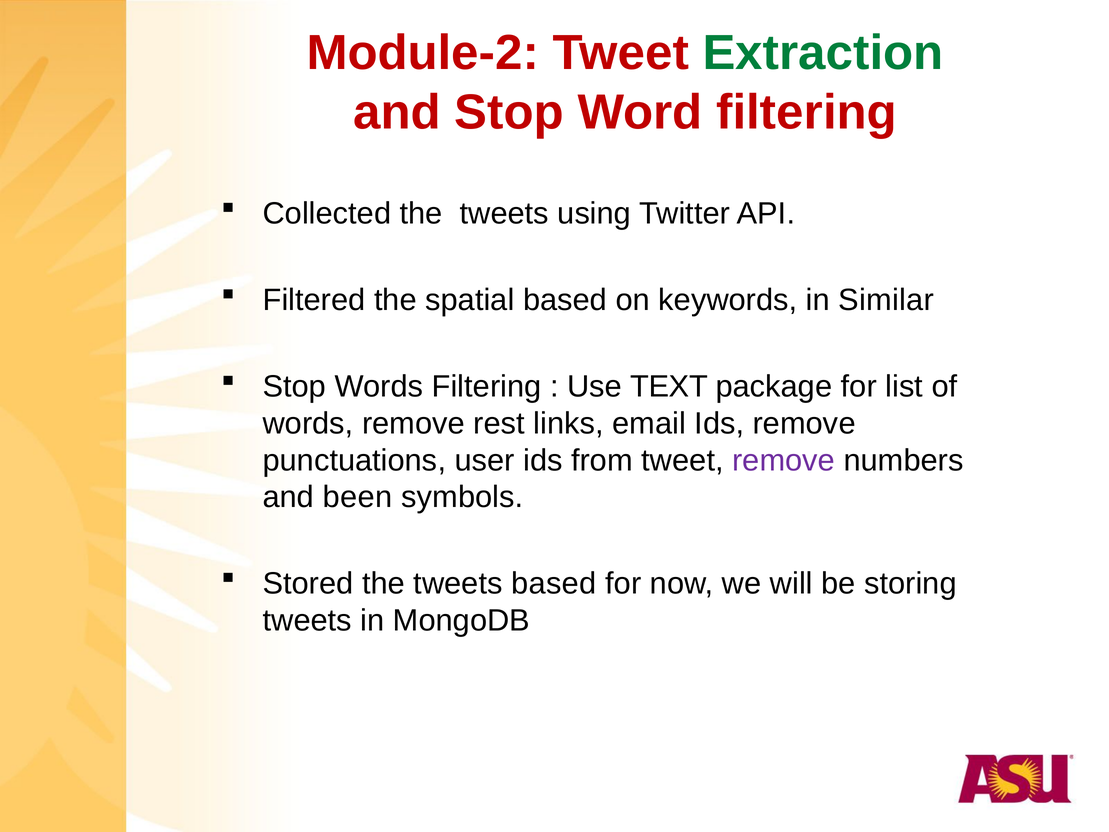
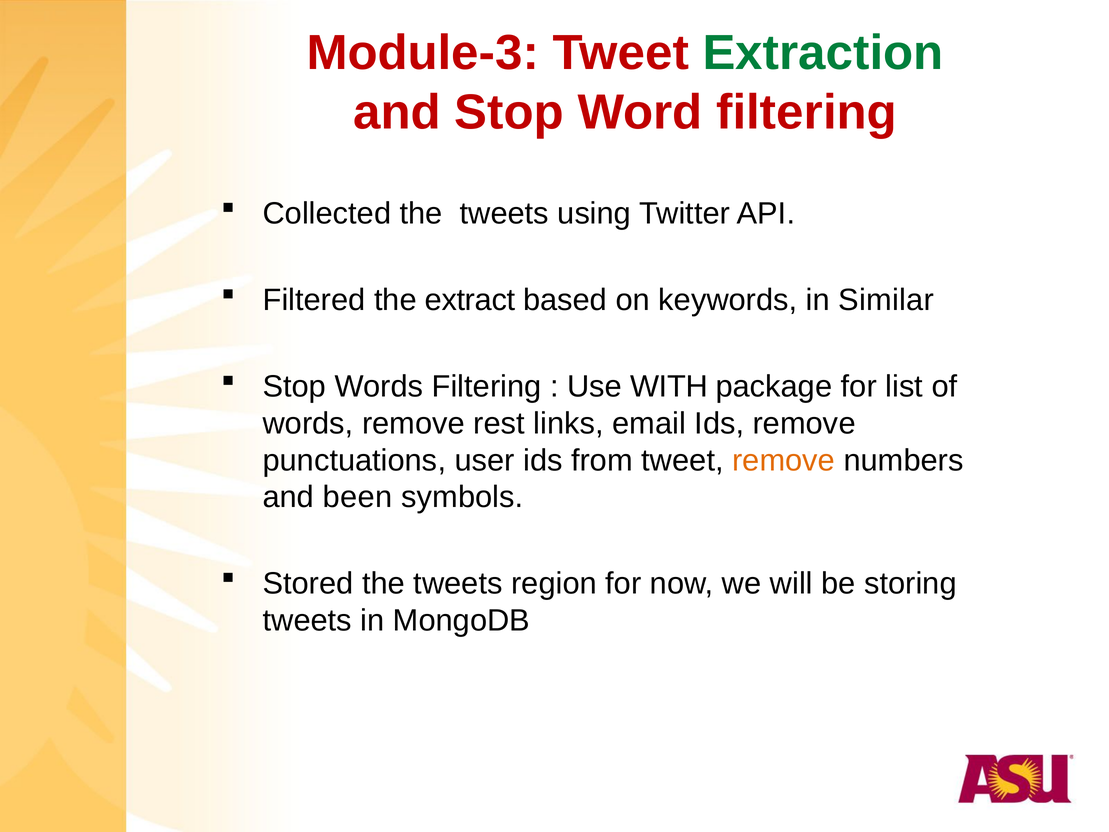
Module-2: Module-2 -> Module-3
spatial: spatial -> extract
TEXT: TEXT -> WITH
remove at (784, 460) colour: purple -> orange
tweets based: based -> region
